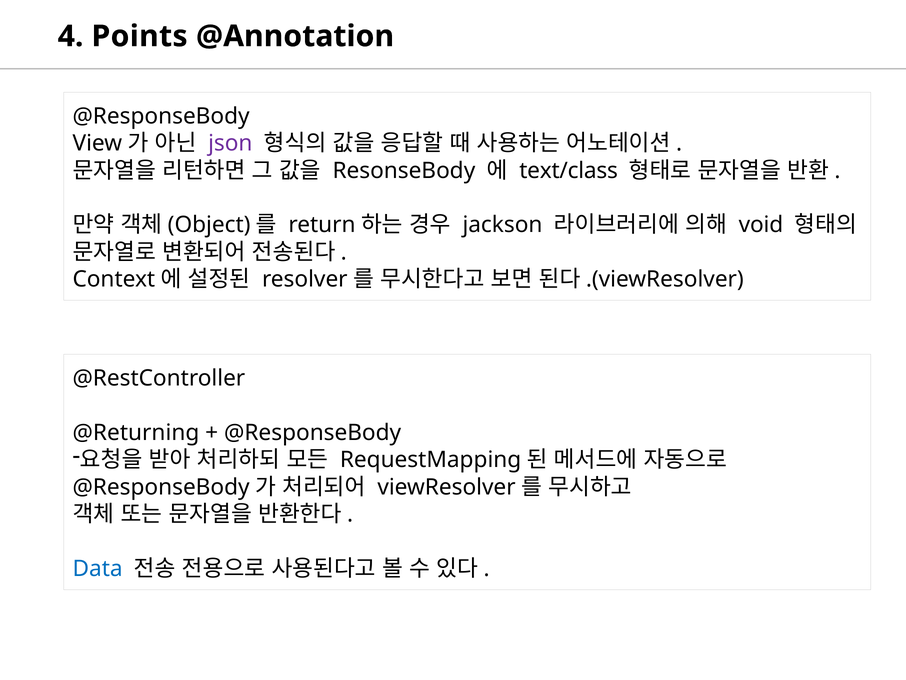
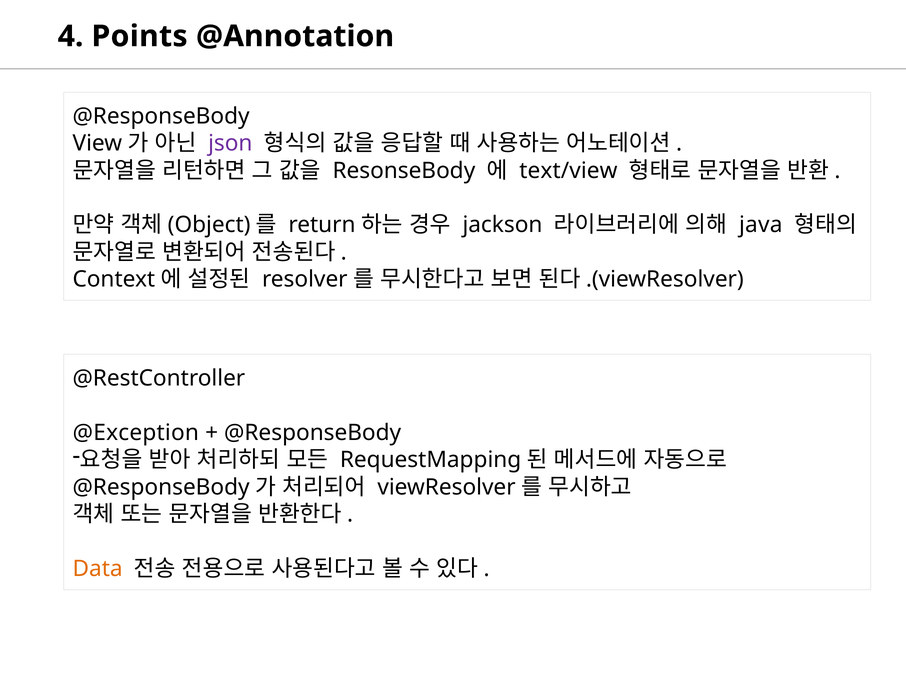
text/class: text/class -> text/view
void: void -> java
@Returning: @Returning -> @Exception
Data colour: blue -> orange
